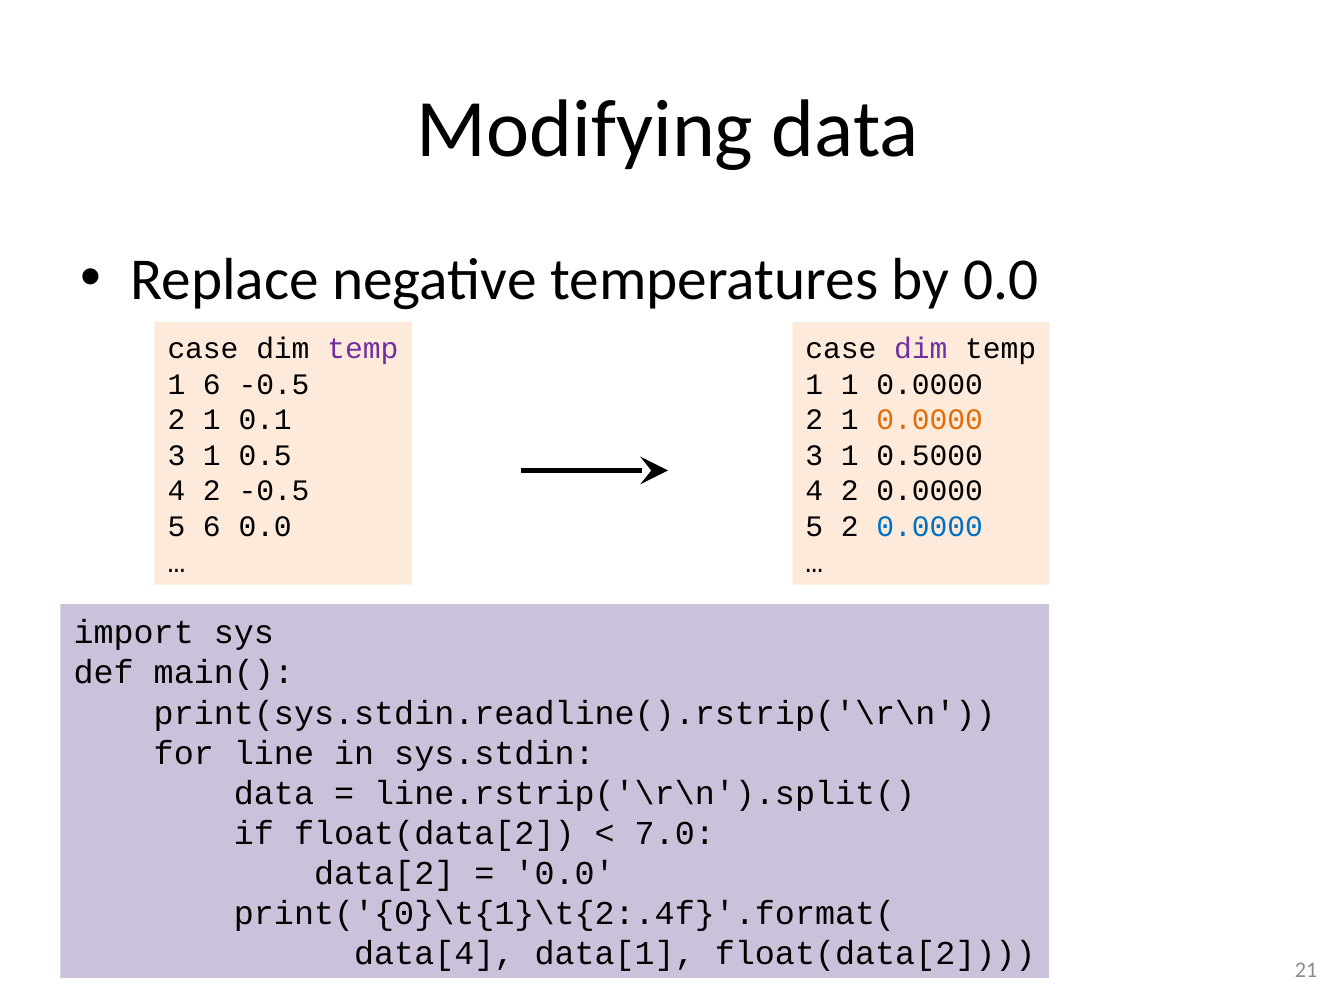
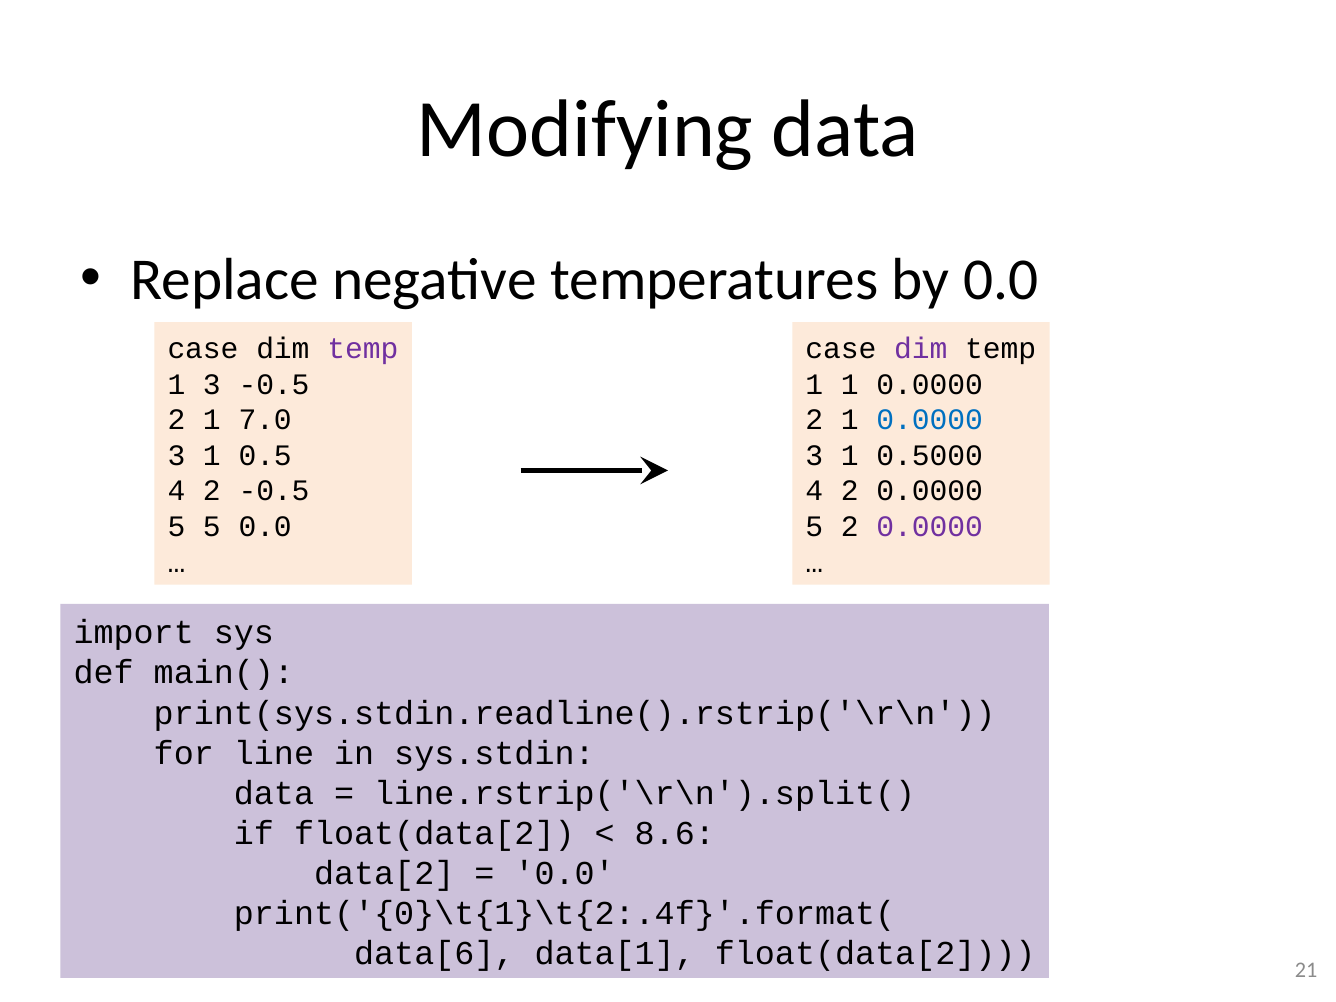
1 6: 6 -> 3
0.1: 0.1 -> 7.0
0.0000 at (930, 420) colour: orange -> blue
5 6: 6 -> 5
0.0000 at (930, 527) colour: blue -> purple
7.0: 7.0 -> 8.6
data[4: data[4 -> data[6
